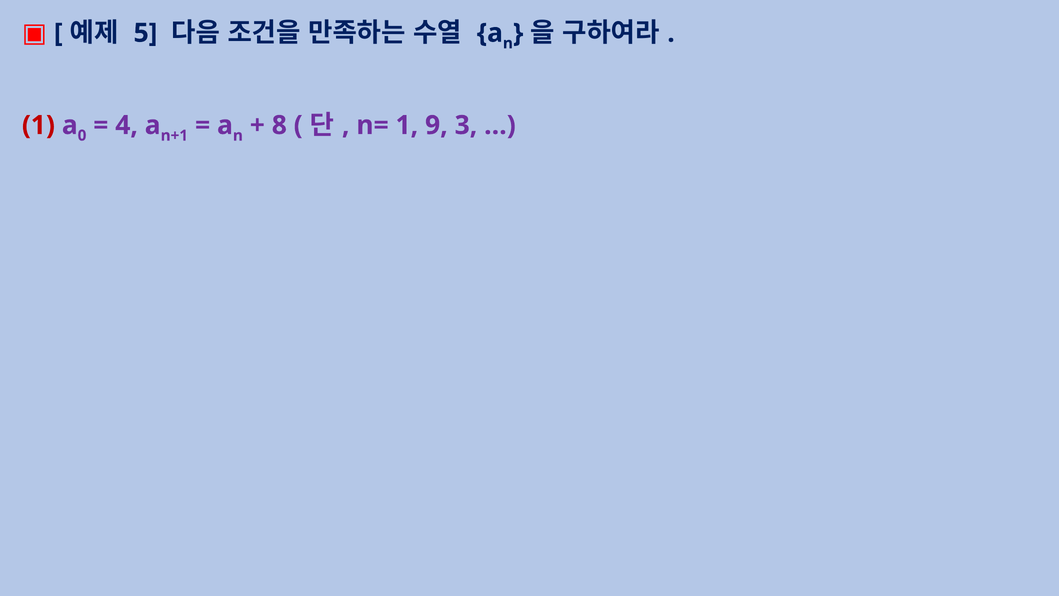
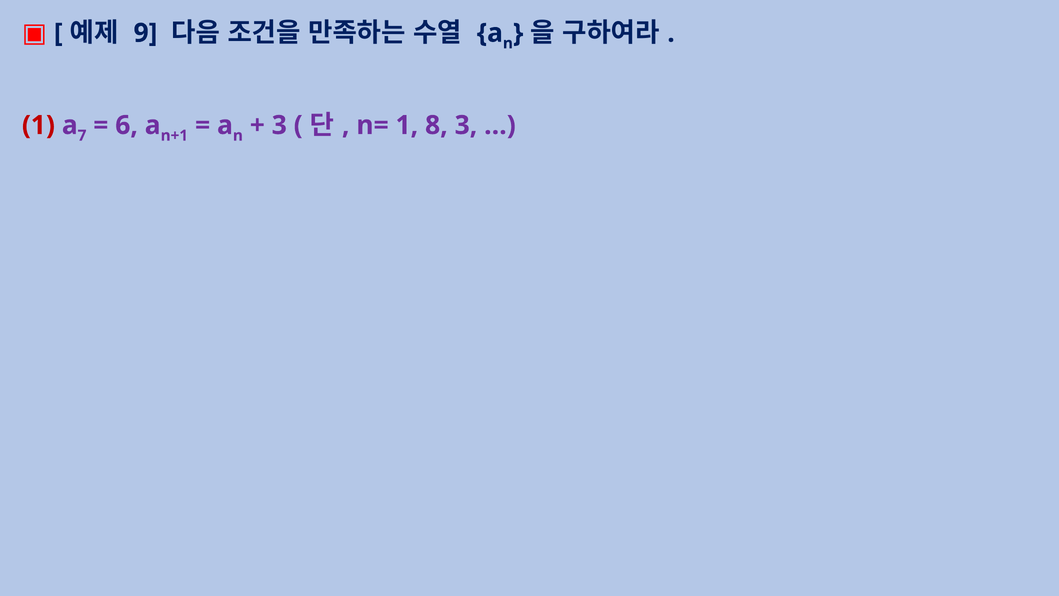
5: 5 -> 9
0: 0 -> 7
4: 4 -> 6
8 at (279, 125): 8 -> 3
9: 9 -> 8
